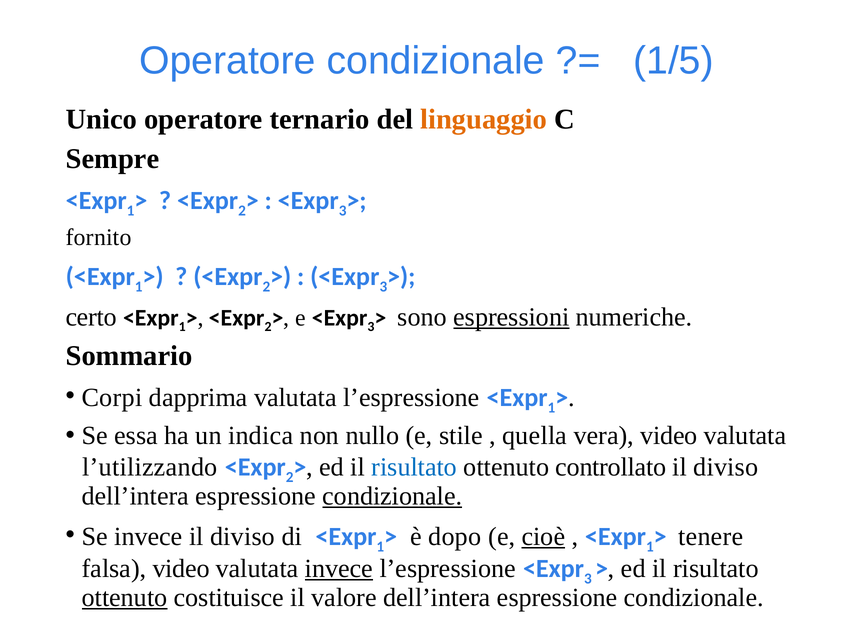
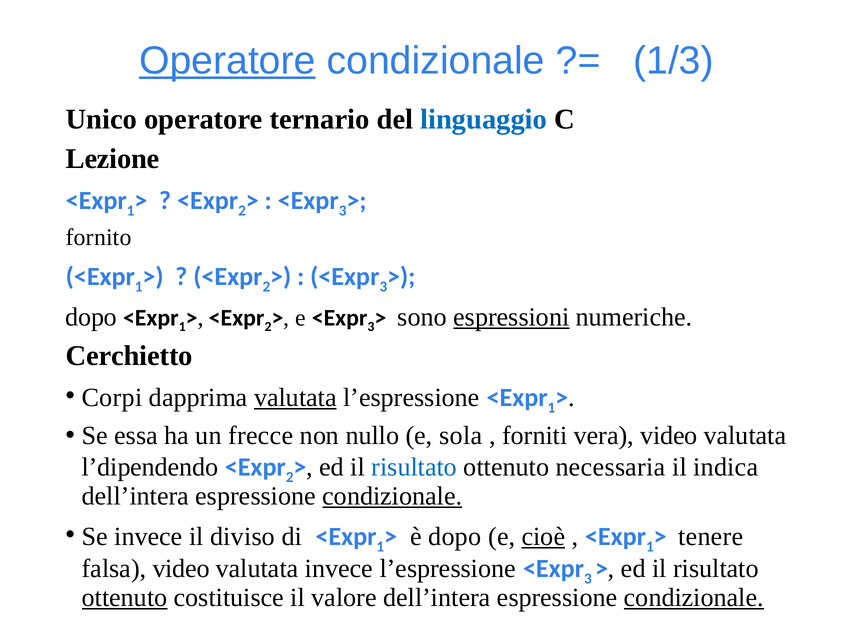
Operatore at (227, 61) underline: none -> present
1/5: 1/5 -> 1/3
linguaggio colour: orange -> blue
Sempre: Sempre -> Lezione
certo at (91, 317): certo -> dopo
Sommario: Sommario -> Cerchietto
valutata at (295, 397) underline: none -> present
indica: indica -> frecce
stile: stile -> sola
quella: quella -> forniti
l’utilizzando: l’utilizzando -> l’dipendendo
controllato: controllato -> necessaria
diviso at (726, 467): diviso -> indica
invece at (339, 568) underline: present -> none
condizionale at (694, 597) underline: none -> present
